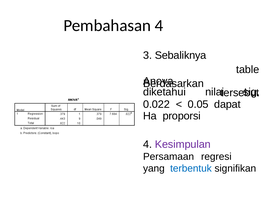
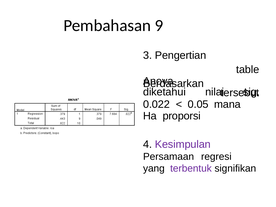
Pembahasan 4: 4 -> 9
Sebaliknya: Sebaliknya -> Pengertian
dapat: dapat -> mana
terbentuk colour: blue -> purple
